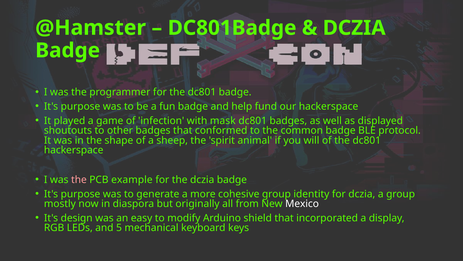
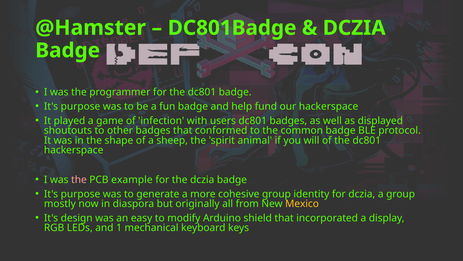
mask: mask -> users
Mexico colour: white -> yellow
5: 5 -> 1
